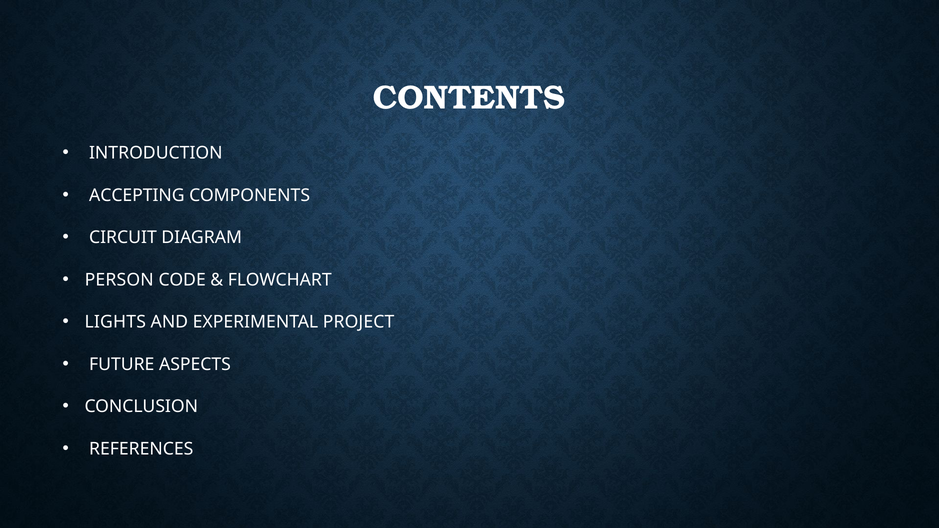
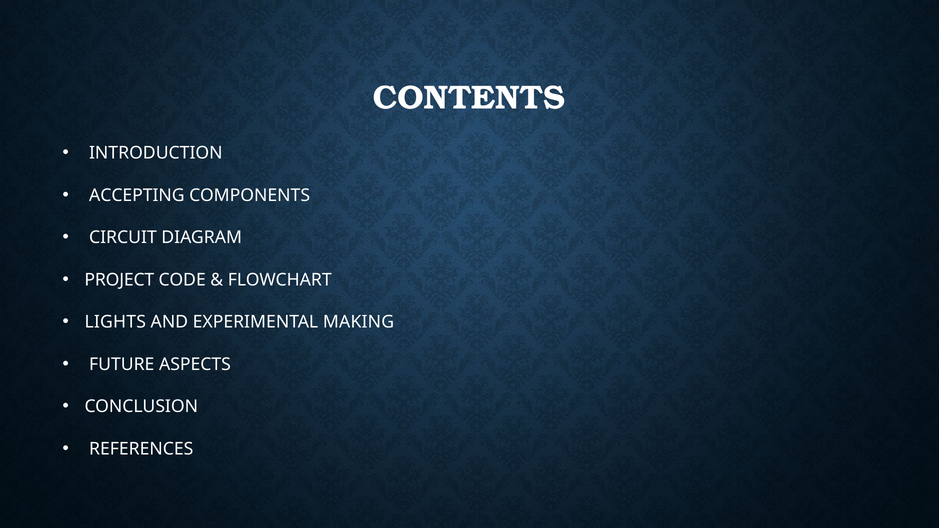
PERSON: PERSON -> PROJECT
PROJECT: PROJECT -> MAKING
